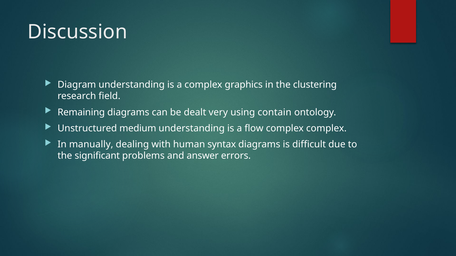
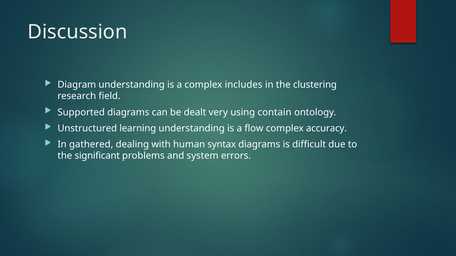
graphics: graphics -> includes
Remaining: Remaining -> Supported
medium: medium -> learning
complex complex: complex -> accuracy
manually: manually -> gathered
answer: answer -> system
